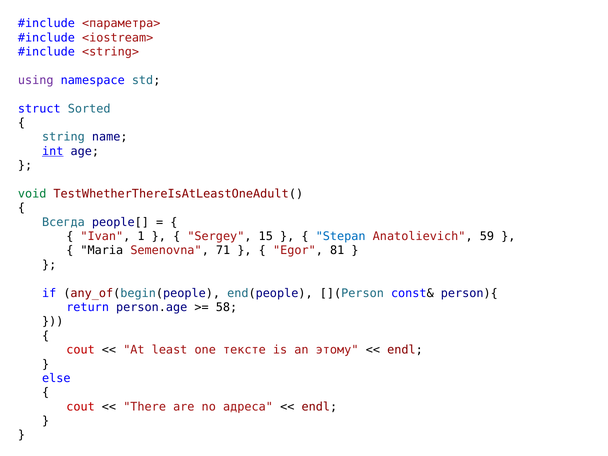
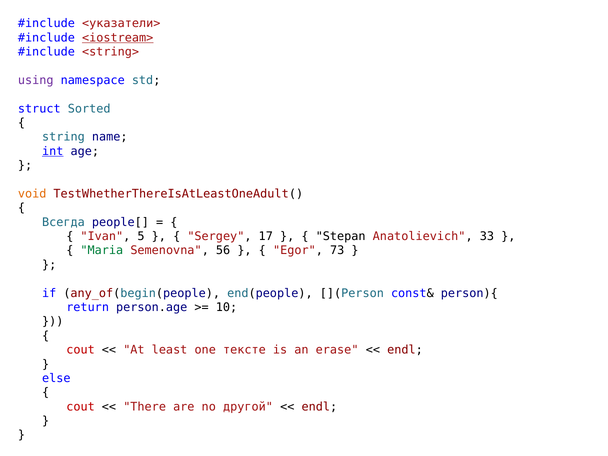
<параметра>: <параметра> -> <указатели>
<iostream> underline: none -> present
void colour: green -> orange
1: 1 -> 5
15: 15 -> 17
Stepan colour: blue -> black
59: 59 -> 33
Maria colour: black -> green
71: 71 -> 56
81: 81 -> 73
58: 58 -> 10
этому: этому -> erase
адреса: адреса -> другой
